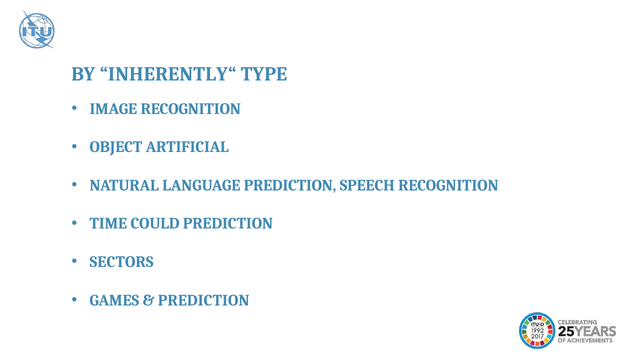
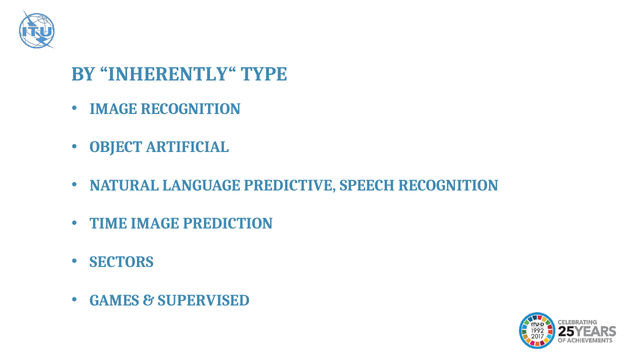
LANGUAGE PREDICTION: PREDICTION -> PREDICTIVE
TIME COULD: COULD -> IMAGE
PREDICTION at (204, 301): PREDICTION -> SUPERVISED
